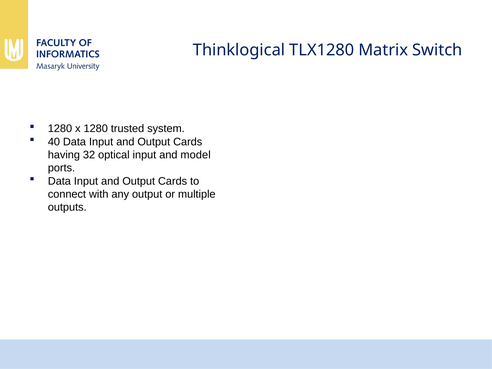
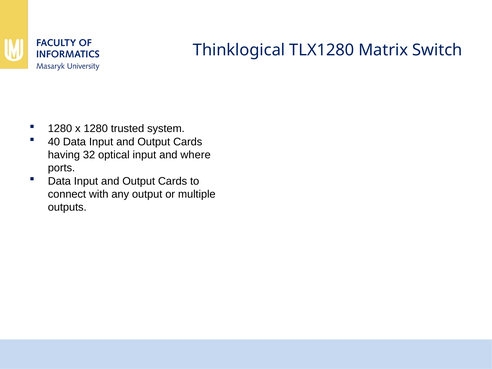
model: model -> where
